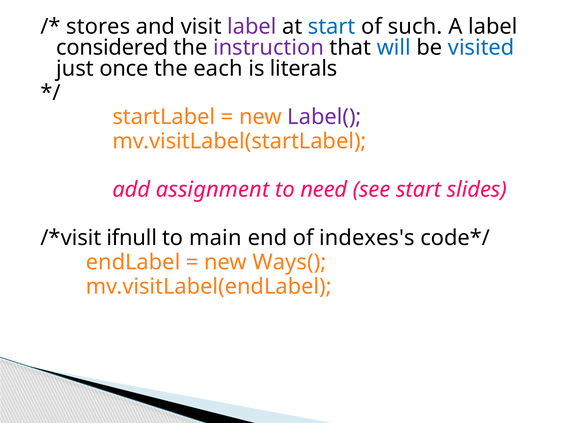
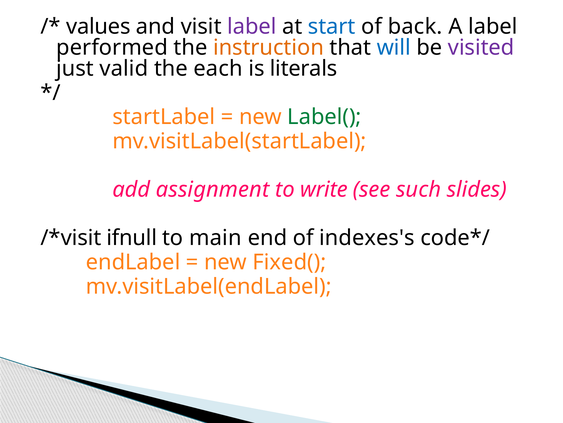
stores: stores -> values
such: such -> back
considered: considered -> performed
instruction colour: purple -> orange
visited colour: blue -> purple
once: once -> valid
Label( colour: purple -> green
need: need -> write
see start: start -> such
Ways(: Ways( -> Fixed(
